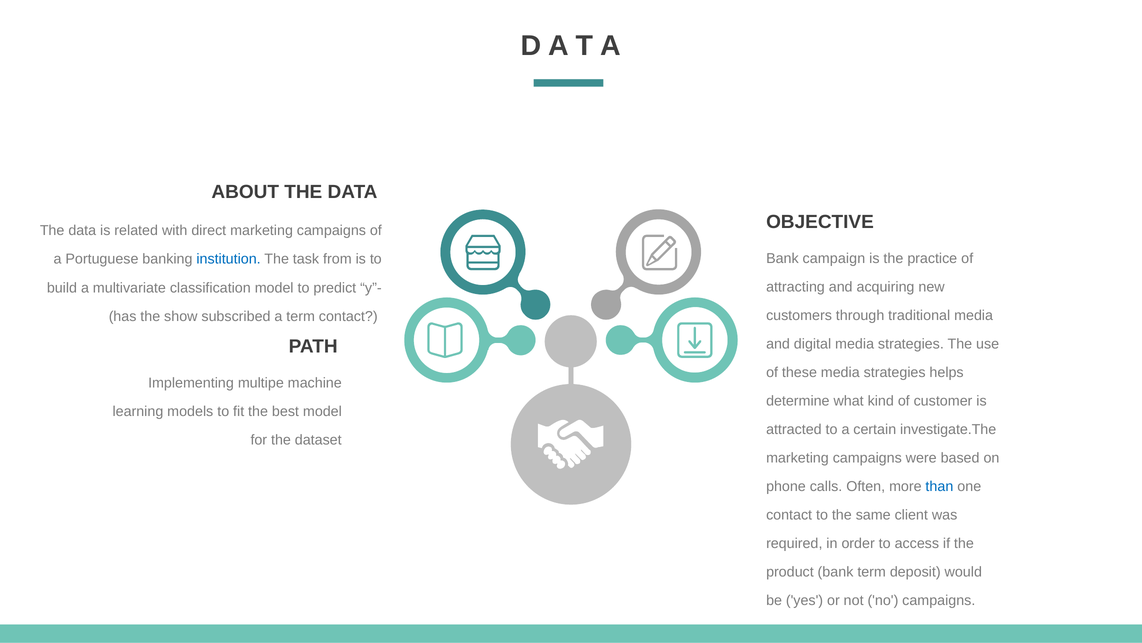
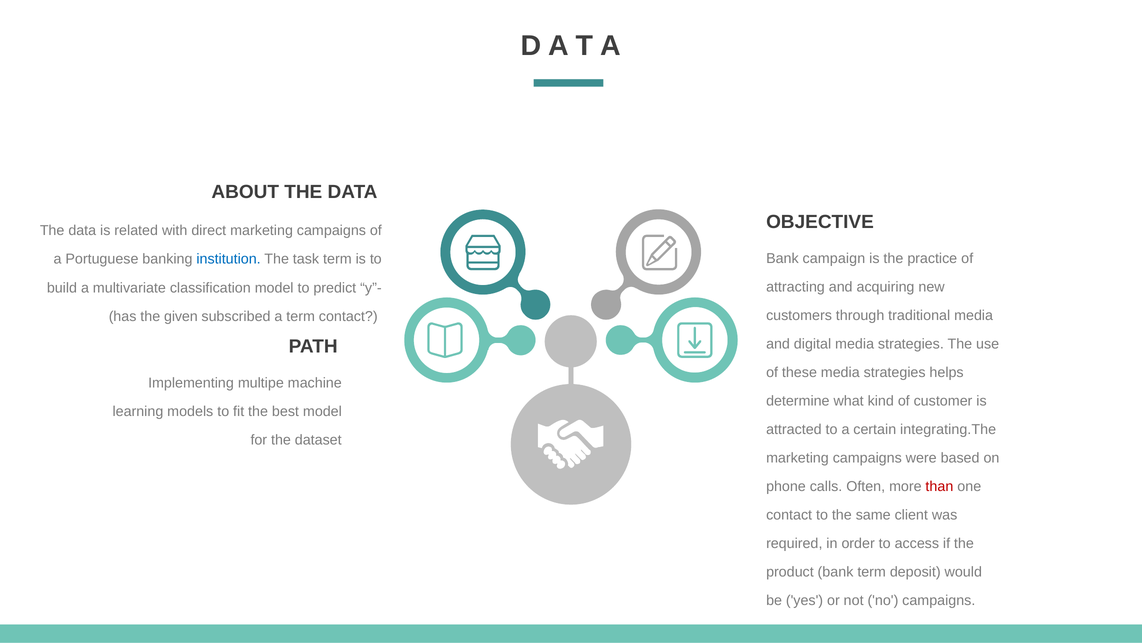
task from: from -> term
show: show -> given
investigate.The: investigate.The -> integrating.The
than colour: blue -> red
